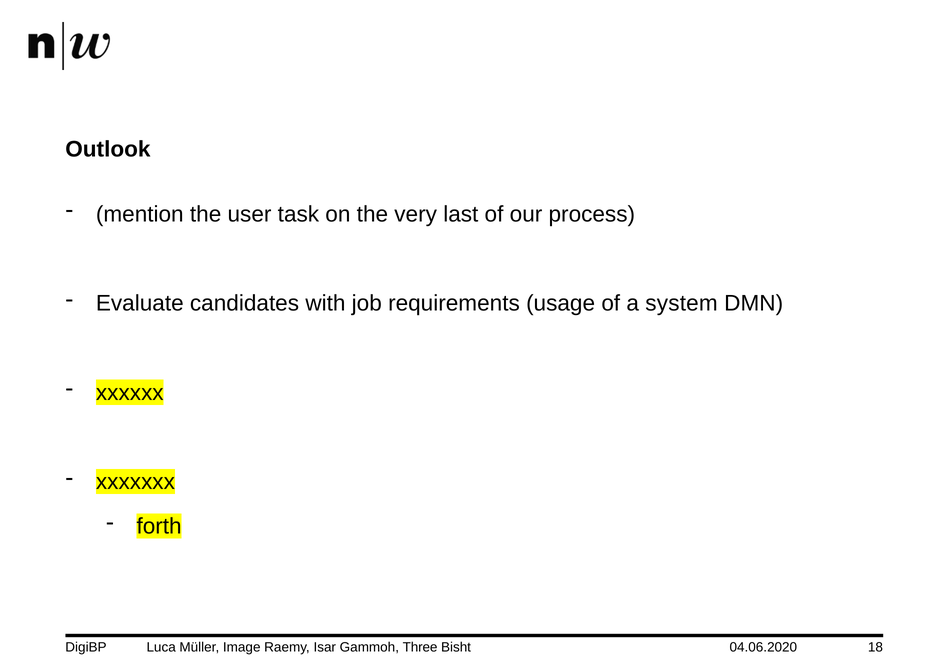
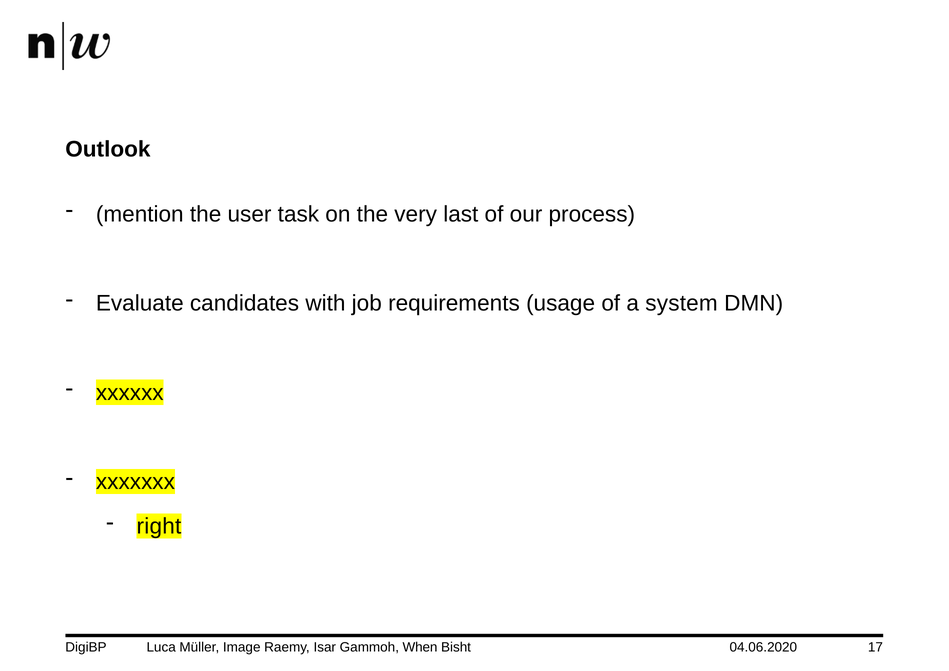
forth: forth -> right
Three: Three -> When
18: 18 -> 17
